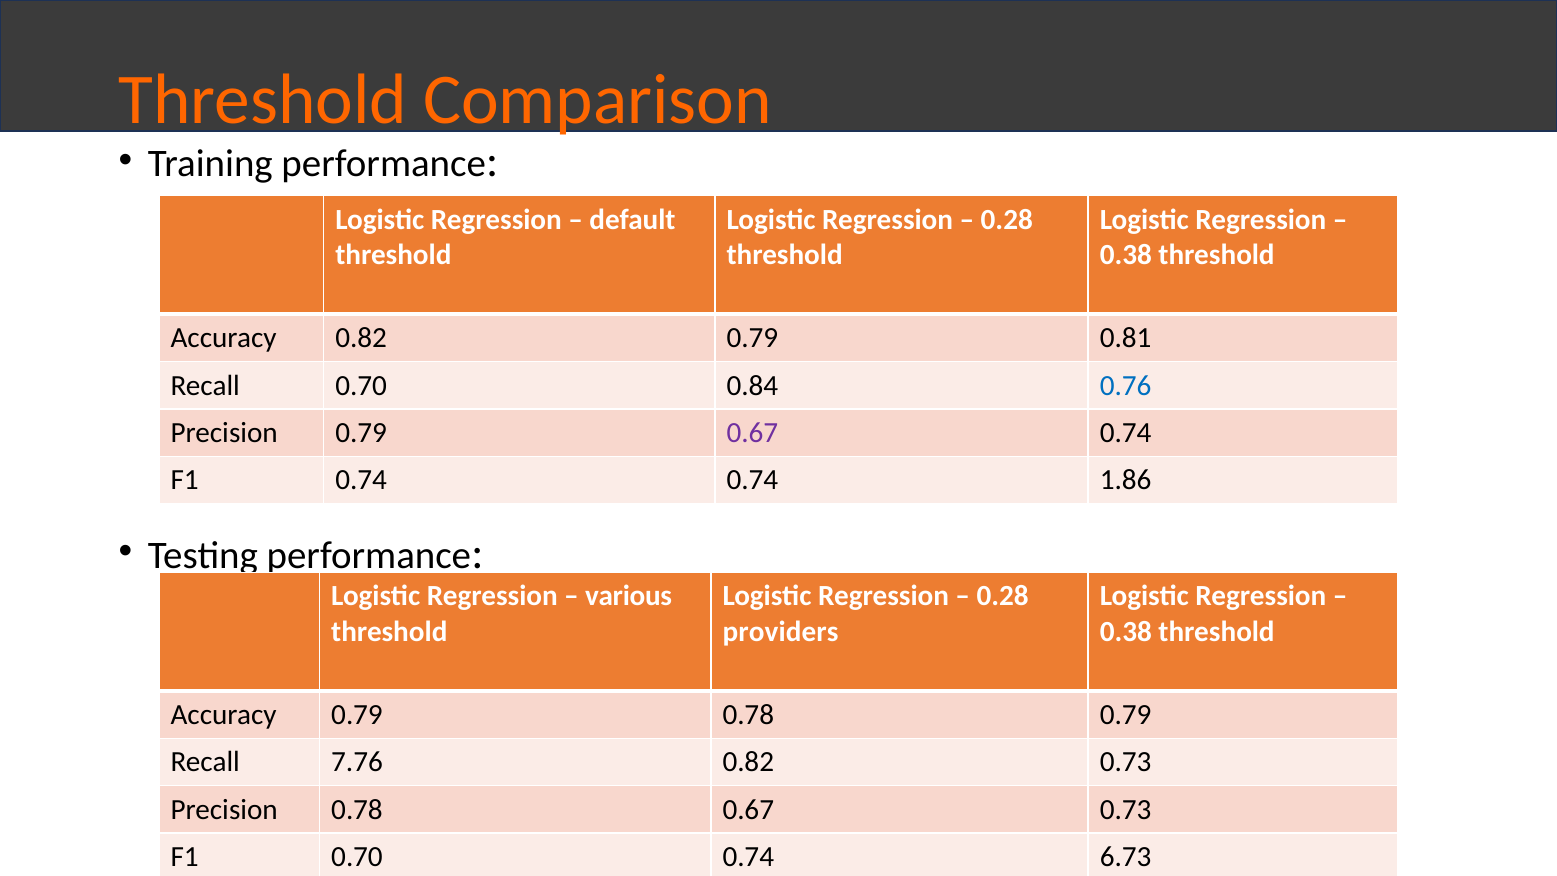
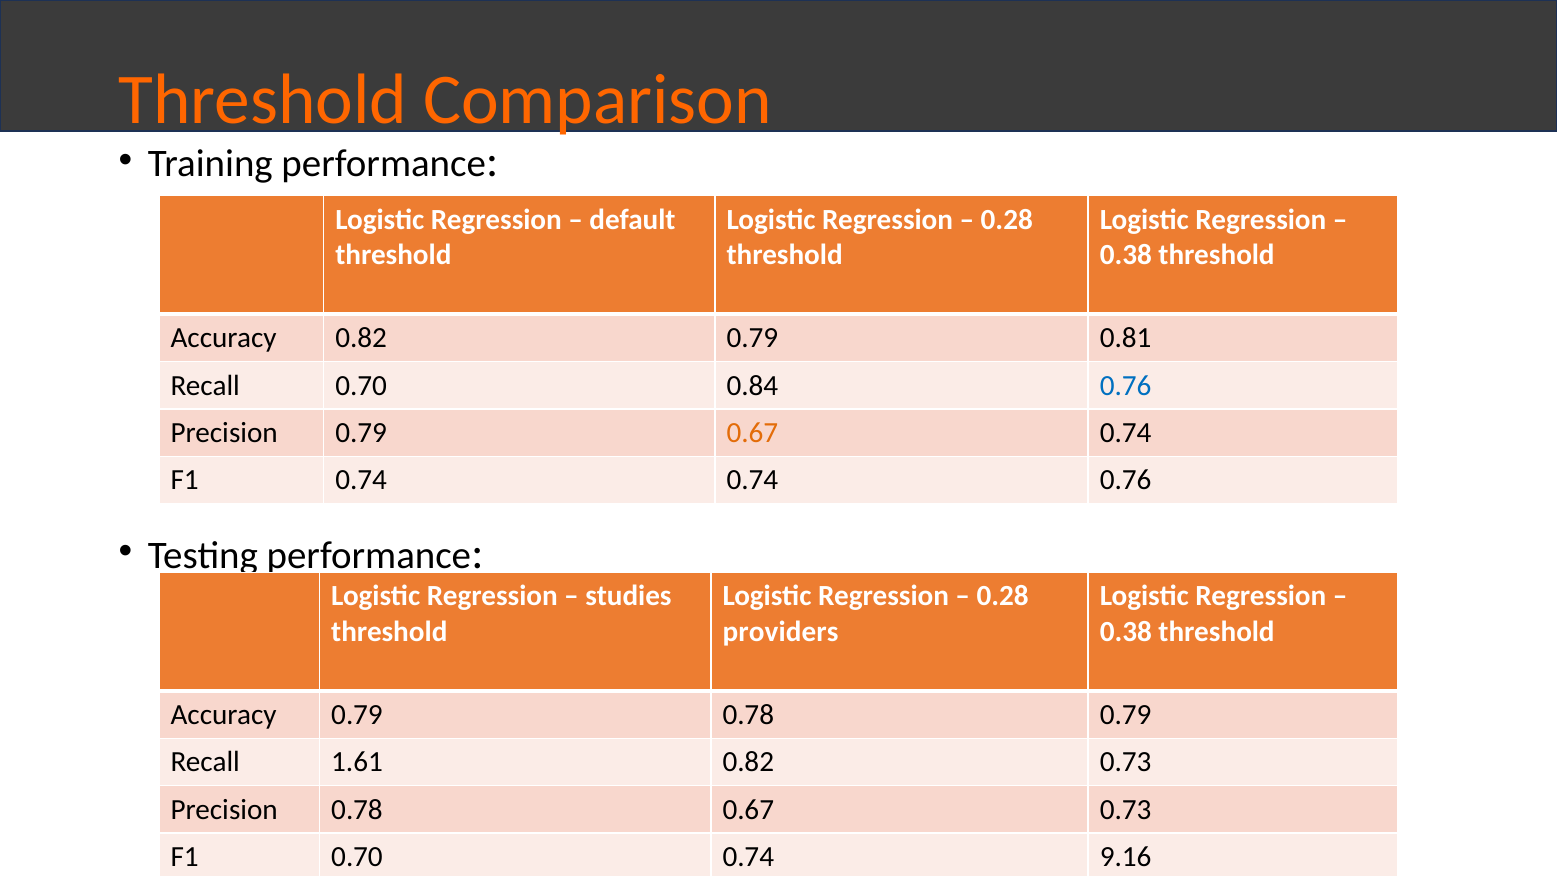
0.67 at (752, 433) colour: purple -> orange
0.74 1.86: 1.86 -> 0.76
various: various -> studies
7.76: 7.76 -> 1.61
6.73: 6.73 -> 9.16
